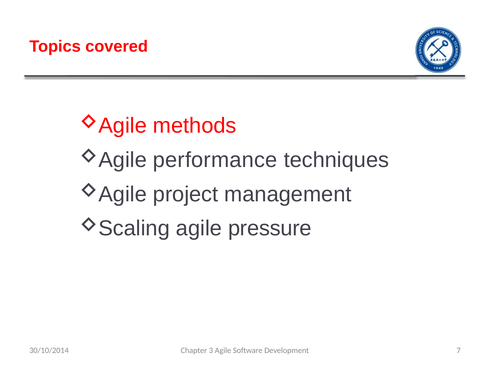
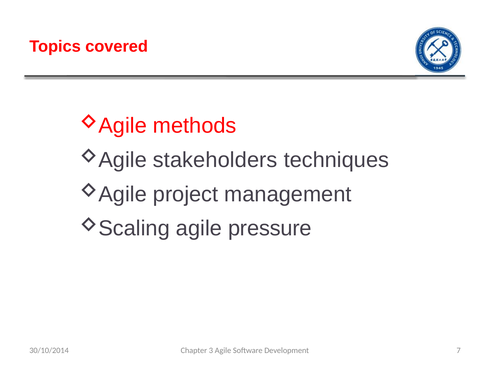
performance: performance -> stakeholders
